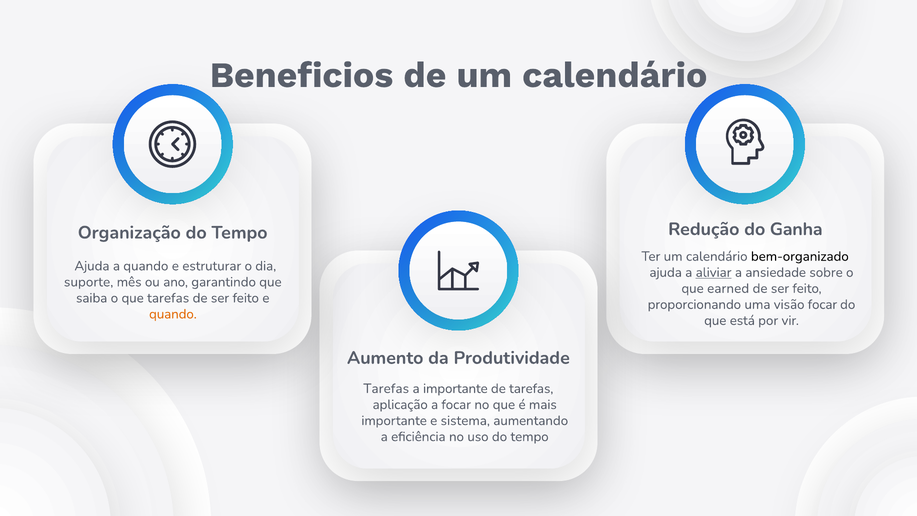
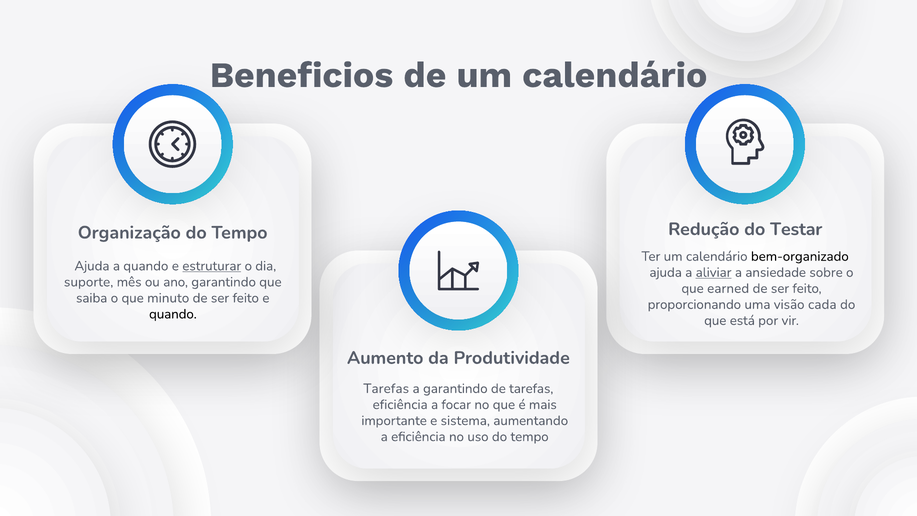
Ganha: Ganha -> Testar
estruturar underline: none -> present
que tarefas: tarefas -> minuto
visão focar: focar -> cada
quando at (173, 314) colour: orange -> black
a importante: importante -> garantindo
aplicação at (400, 404): aplicação -> eficiência
